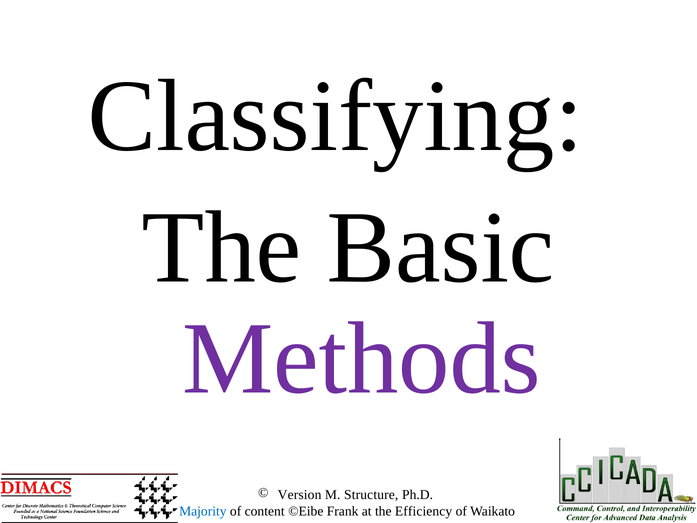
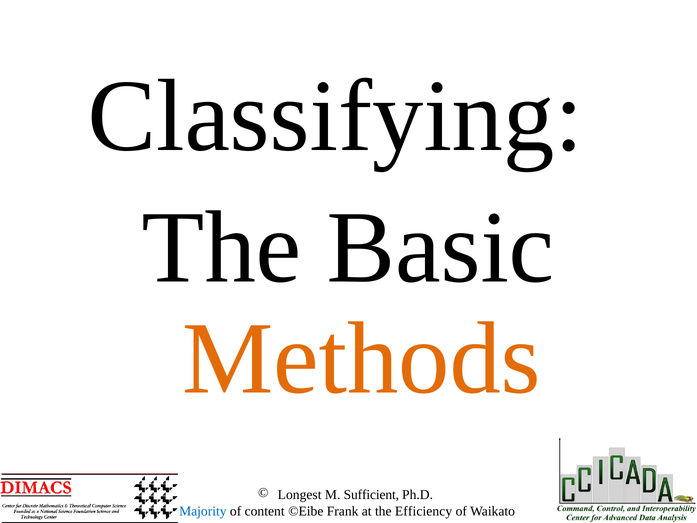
Methods colour: purple -> orange
Version: Version -> Longest
Structure: Structure -> Sufficient
